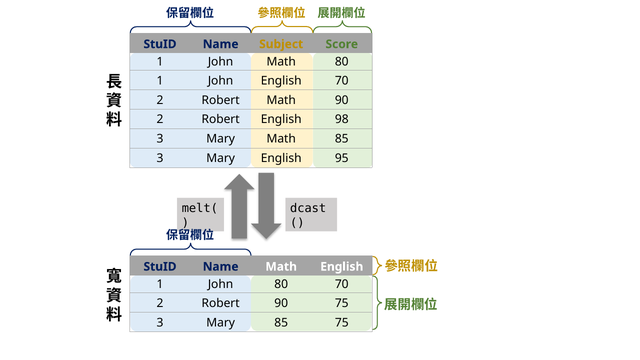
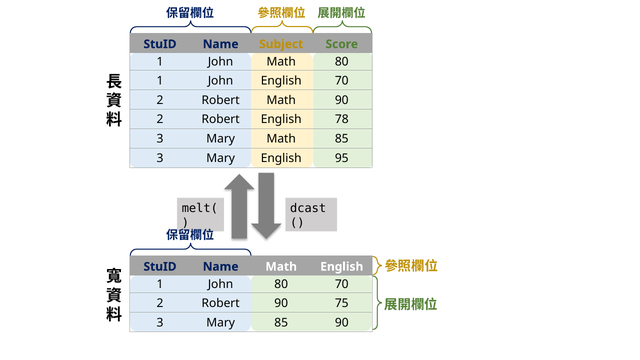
98: 98 -> 78
85 75: 75 -> 90
